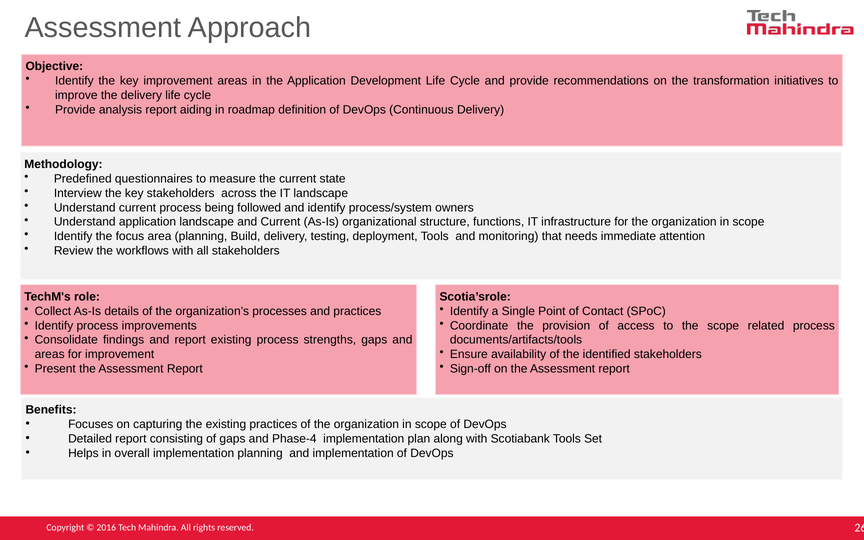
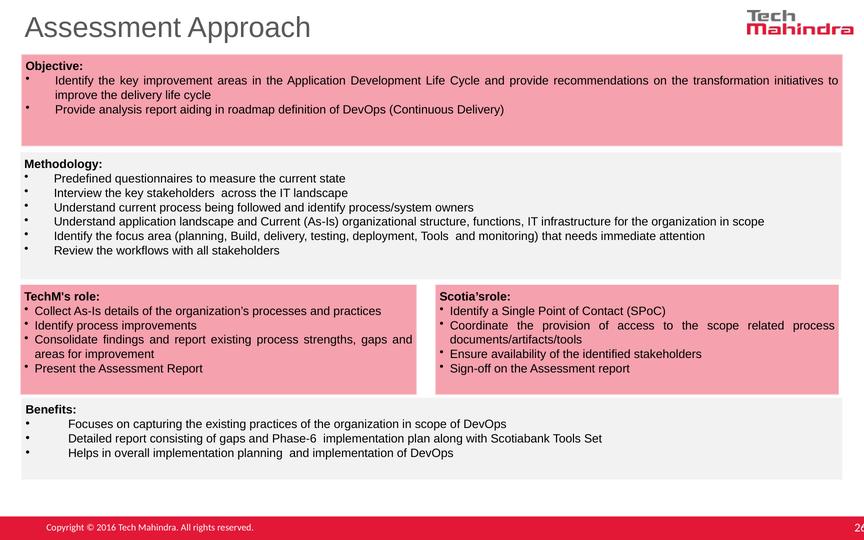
Phase-4: Phase-4 -> Phase-6
